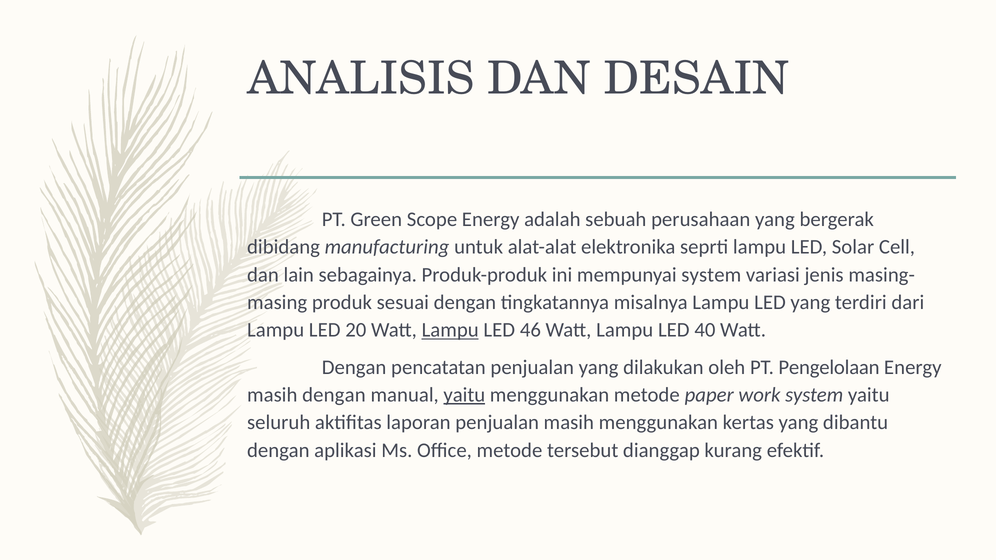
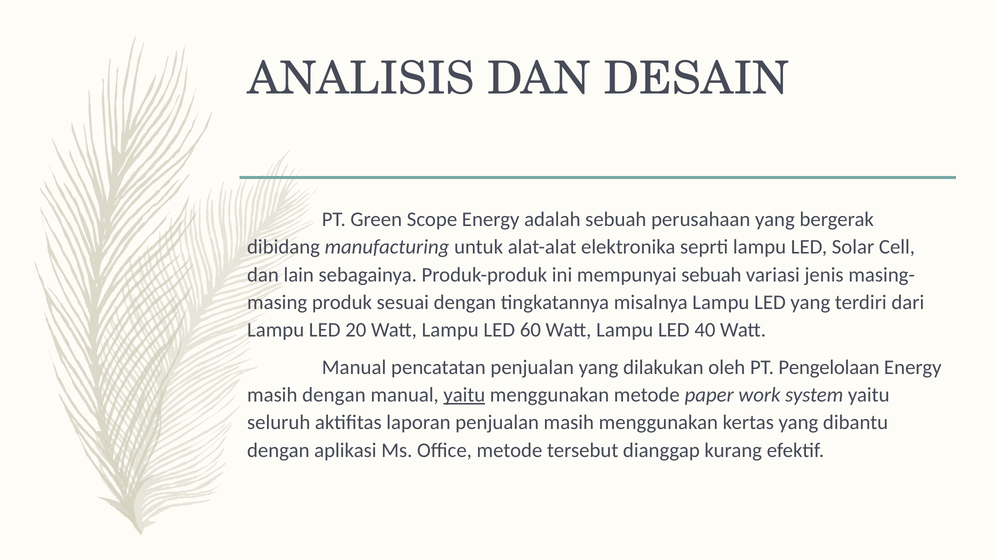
mempunyai system: system -> sebuah
Lampu at (450, 330) underline: present -> none
46: 46 -> 60
Dengan at (354, 367): Dengan -> Manual
